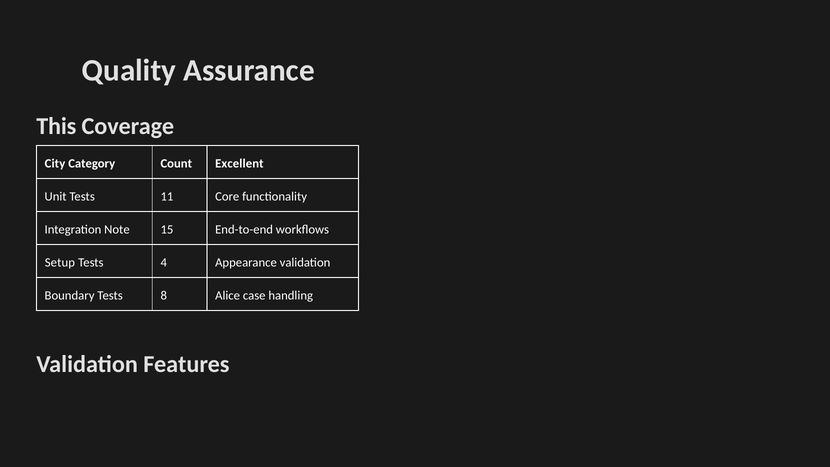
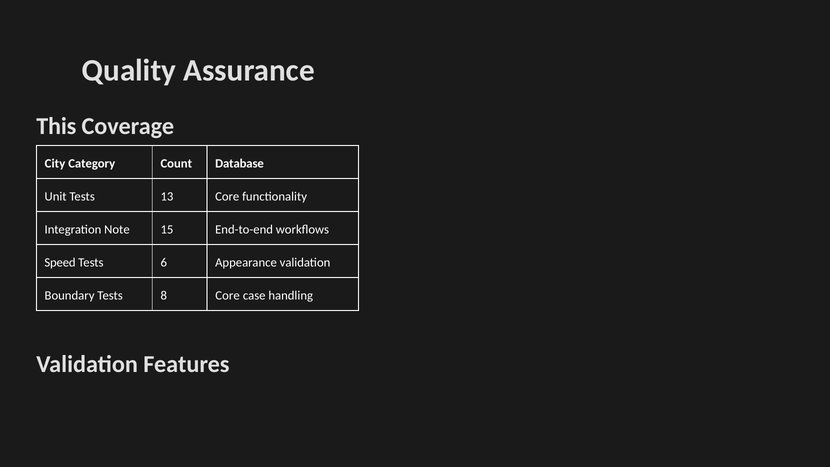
Excellent: Excellent -> Database
11: 11 -> 13
Setup: Setup -> Speed
4: 4 -> 6
8 Alice: Alice -> Core
